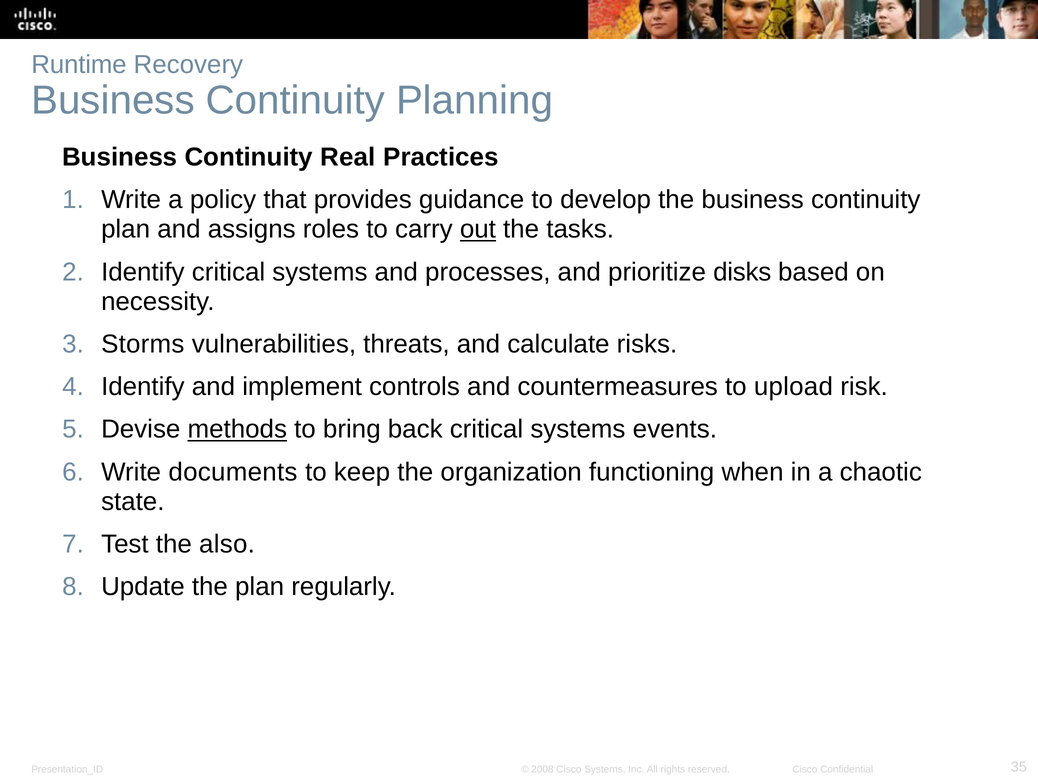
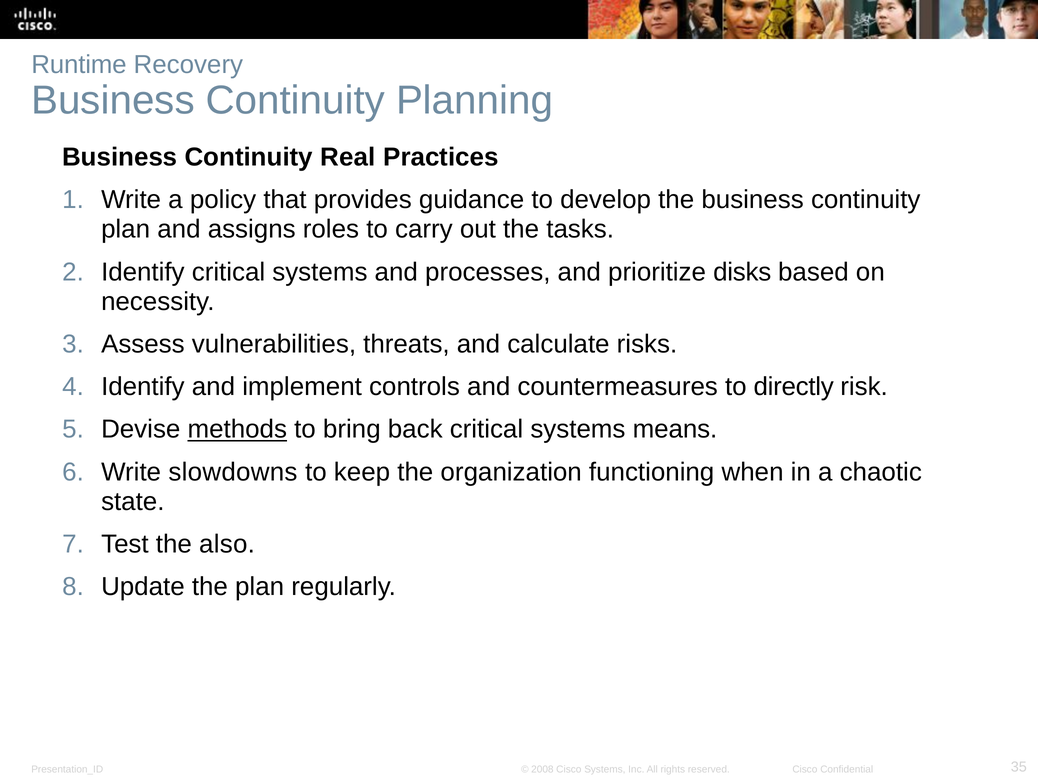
out underline: present -> none
Storms: Storms -> Assess
upload: upload -> directly
events: events -> means
documents: documents -> slowdowns
